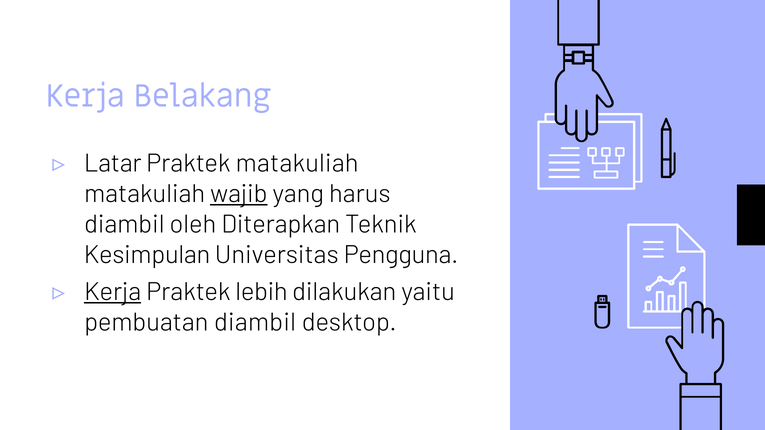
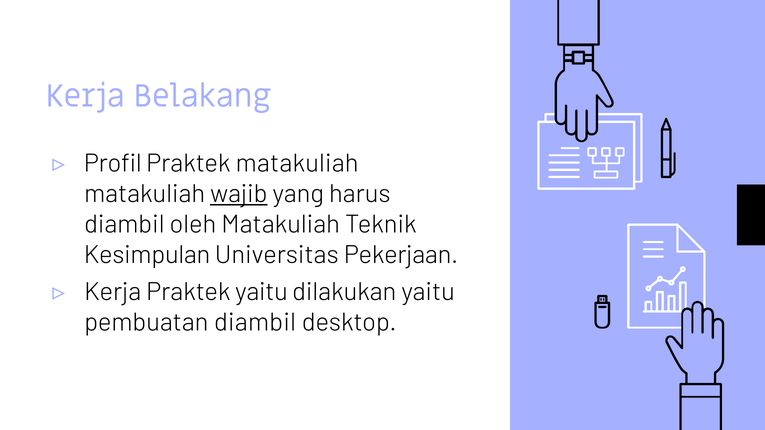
Latar: Latar -> Profil
oleh Diterapkan: Diterapkan -> Matakuliah
Pengguna: Pengguna -> Pekerjaan
Kerja at (113, 292) underline: present -> none
Praktek lebih: lebih -> yaitu
